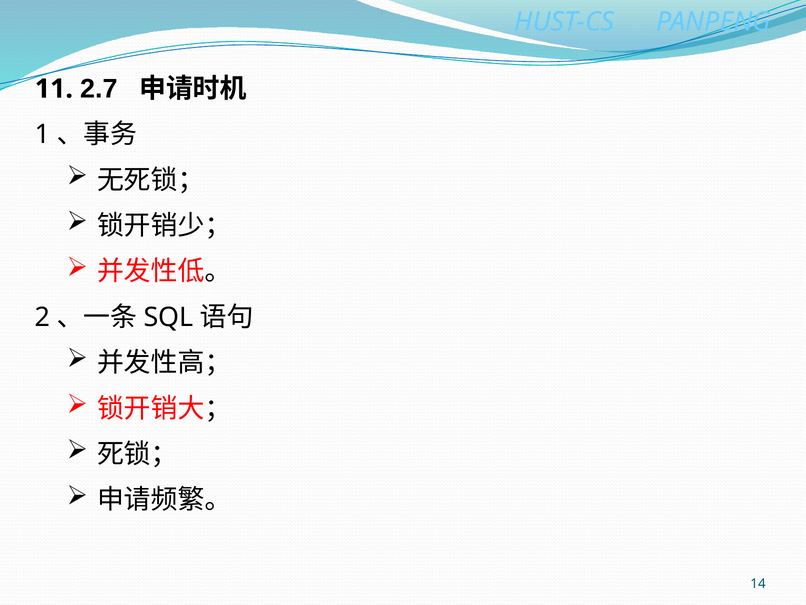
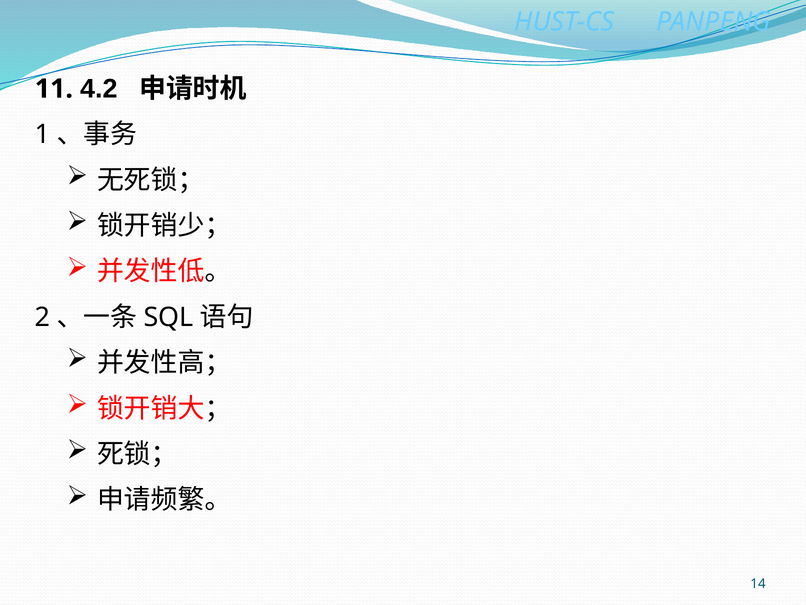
2.7: 2.7 -> 4.2
